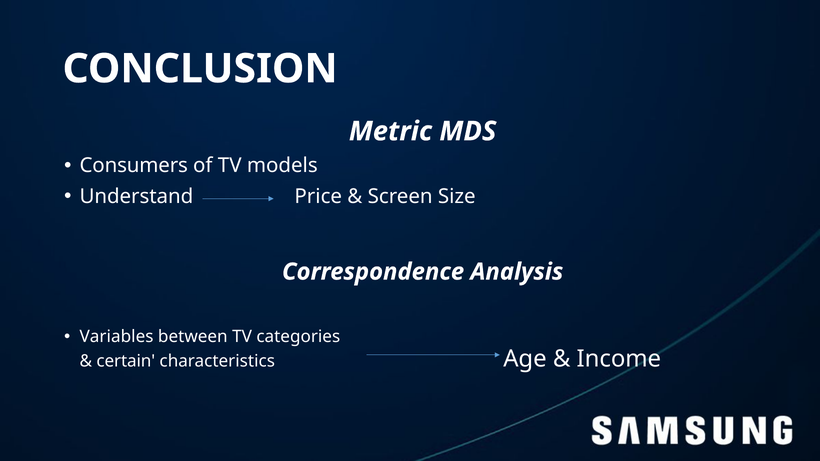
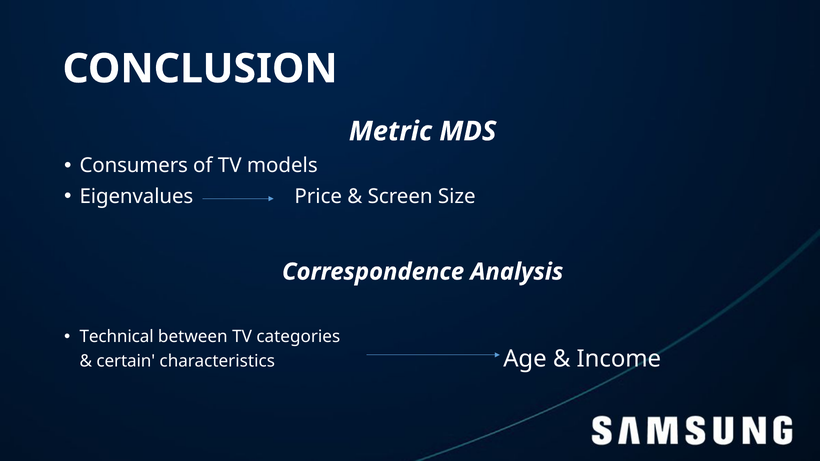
Understand: Understand -> Eigenvalues
Variables: Variables -> Technical
